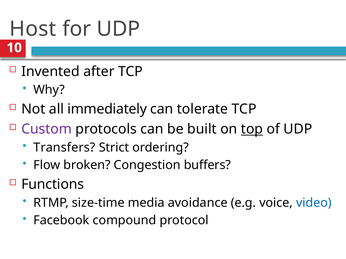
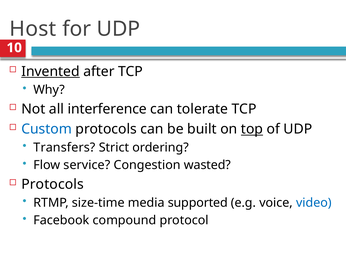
Invented underline: none -> present
immediately: immediately -> interference
Custom colour: purple -> blue
broken: broken -> service
buffers: buffers -> wasted
Functions at (53, 185): Functions -> Protocols
avoidance: avoidance -> supported
